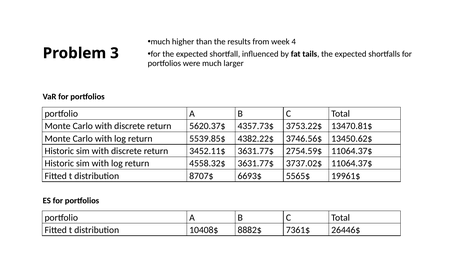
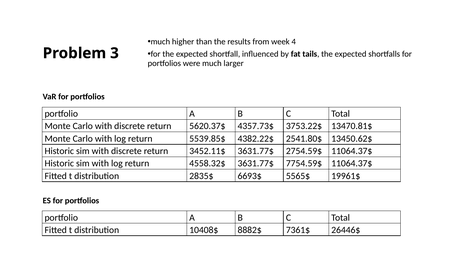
3746.56$: 3746.56$ -> 2541.80$
3737.02$: 3737.02$ -> 7754.59$
8707$: 8707$ -> 2835$
